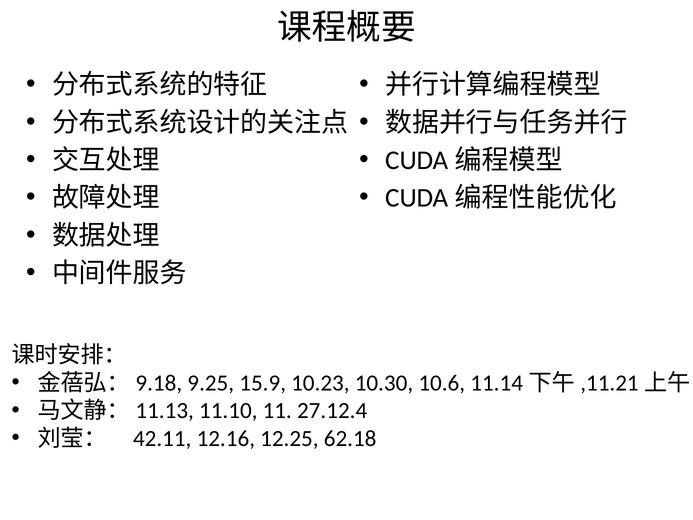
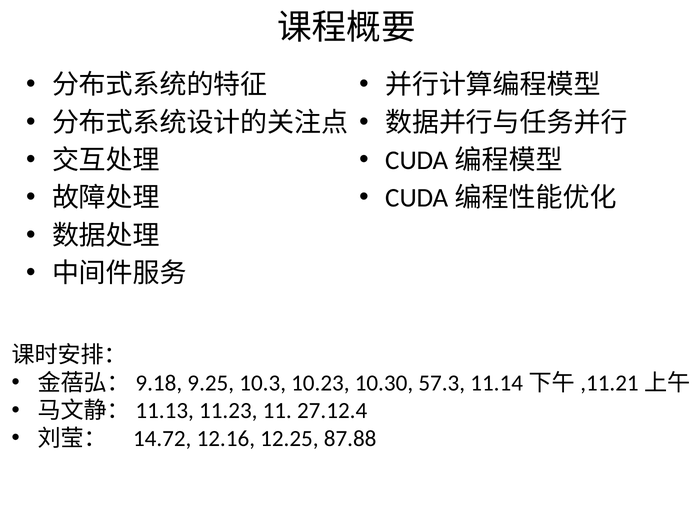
15.9: 15.9 -> 10.3
10.6: 10.6 -> 57.3
11.10: 11.10 -> 11.23
42.11: 42.11 -> 14.72
62.18: 62.18 -> 87.88
